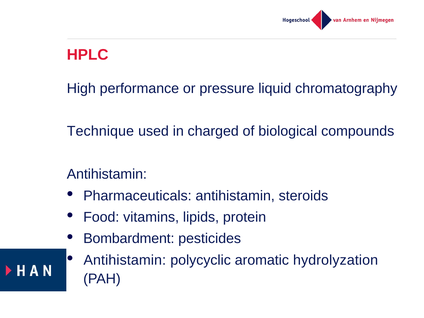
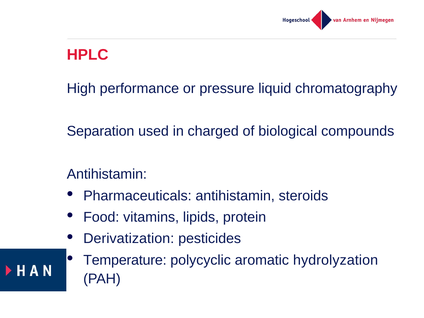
Technique: Technique -> Separation
Bombardment: Bombardment -> Derivatization
Antihistamin at (125, 260): Antihistamin -> Temperature
